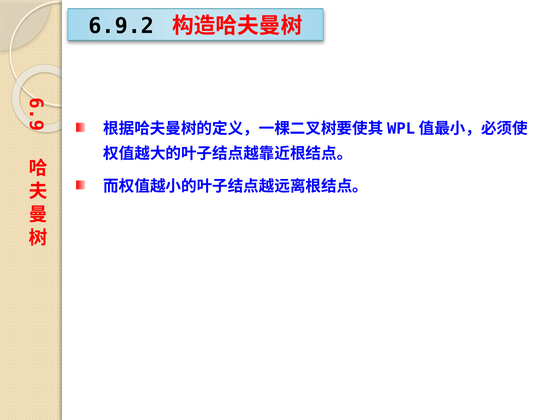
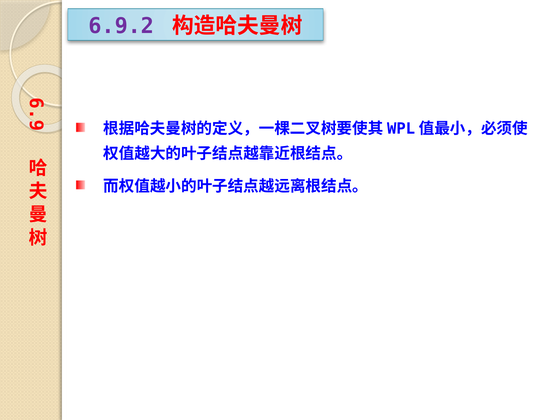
6.9.2 colour: black -> purple
